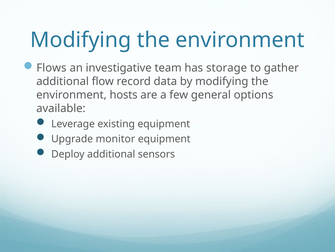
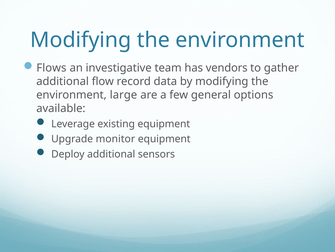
storage: storage -> vendors
hosts: hosts -> large
